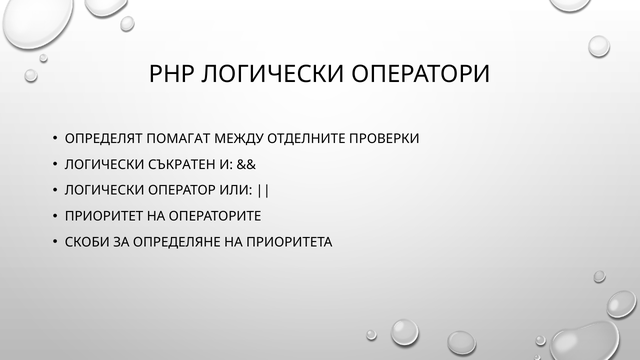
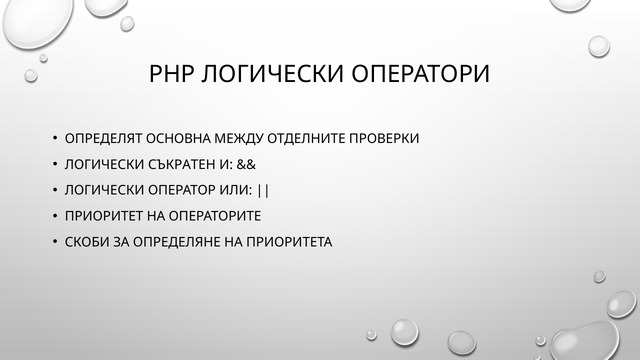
ПОМАГАТ: ПОМАГАТ -> ОСНОВНА
